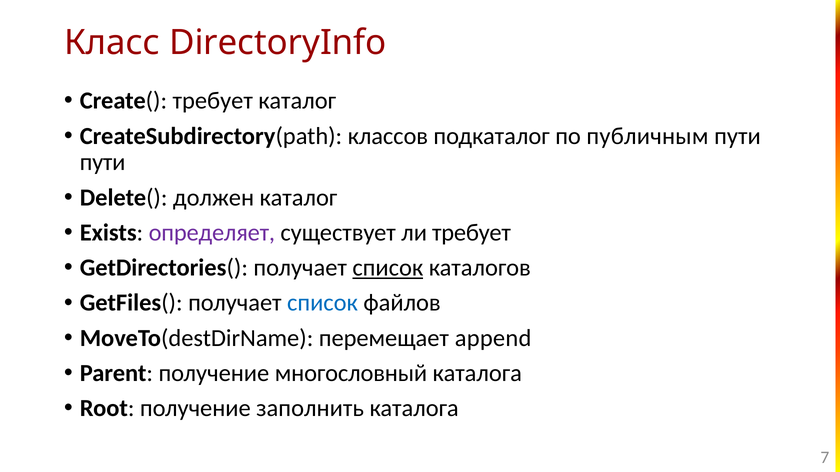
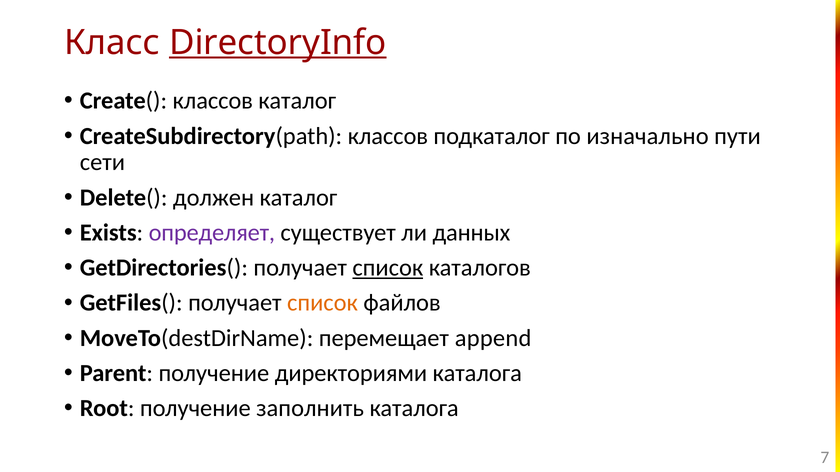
DirectoryInfo underline: none -> present
Create( требует: требует -> классов
публичным: публичным -> изначально
пути at (103, 163): пути -> сети
ли требует: требует -> данных
список at (323, 303) colour: blue -> orange
многословный: многословный -> директориями
